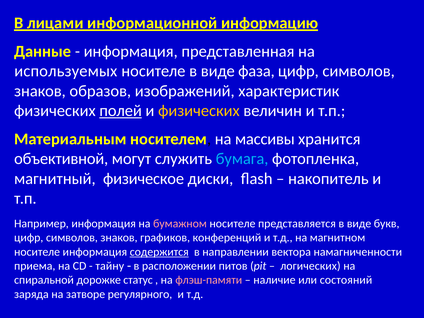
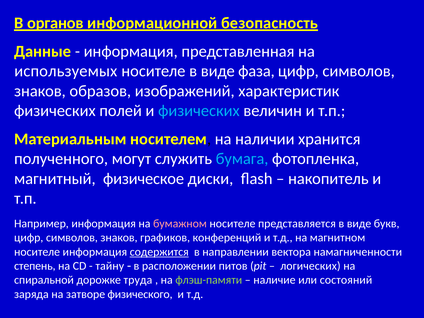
лицами: лицами -> органов
информацию: информацию -> безопасность
полей underline: present -> none
физических at (199, 111) colour: yellow -> light blue
массивы: массивы -> наличии
объективной: объективной -> полученного
приема: приема -> степень
статус: статус -> труда
флэш-памяти colour: pink -> light green
регулярного: регулярного -> физического
